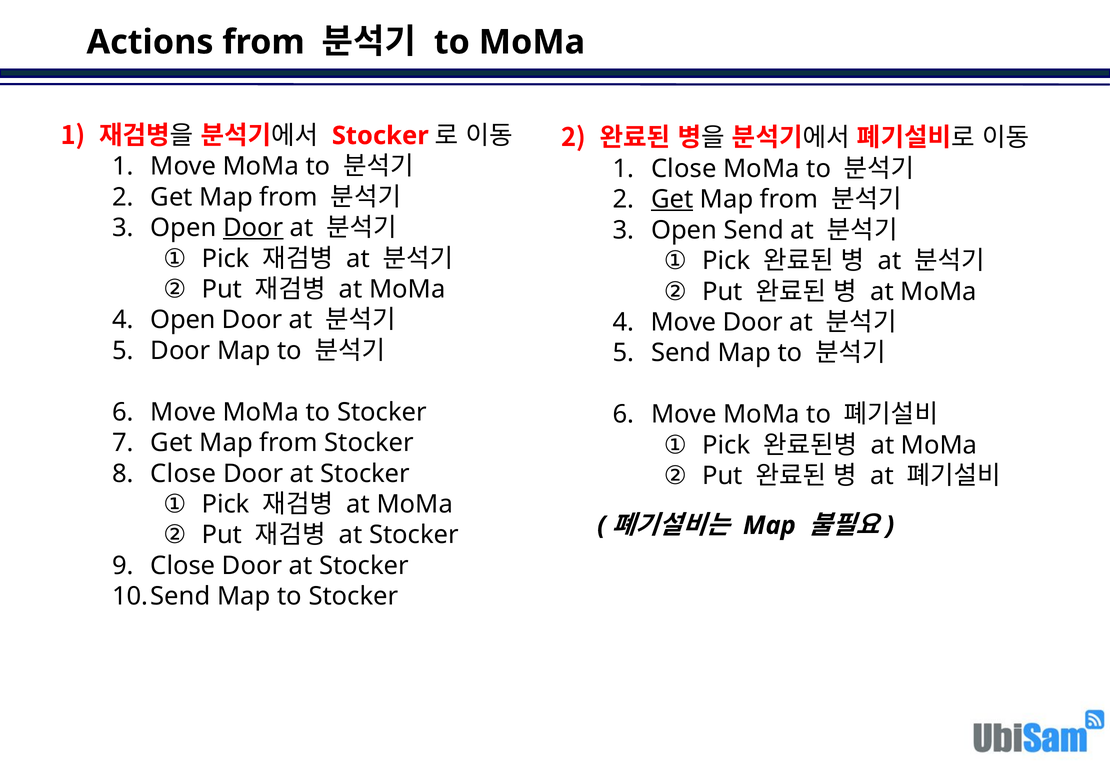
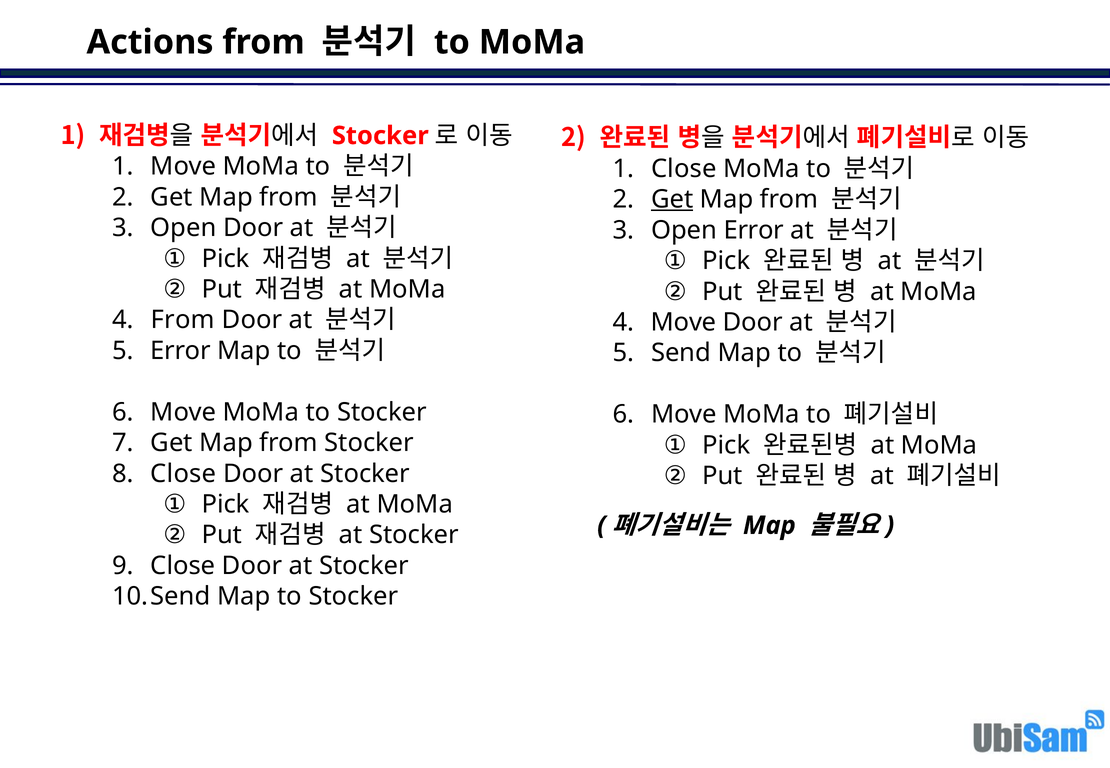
Door at (253, 228) underline: present -> none
Open Send: Send -> Error
Open at (183, 320): Open -> From
Door at (180, 351): Door -> Error
